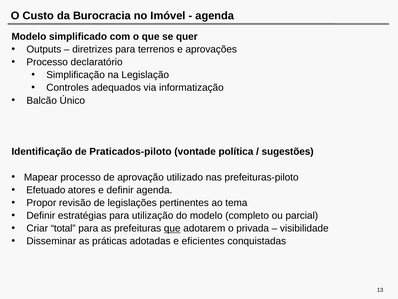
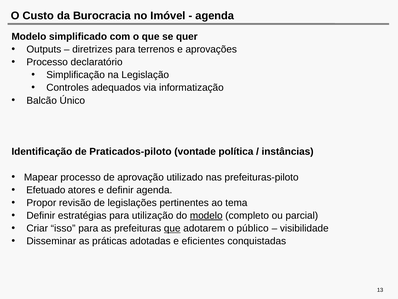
sugestões: sugestões -> instâncias
modelo at (206, 215) underline: none -> present
total: total -> isso
privada: privada -> público
